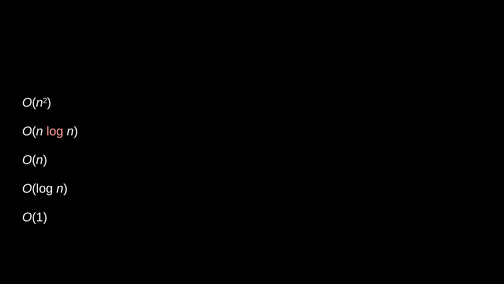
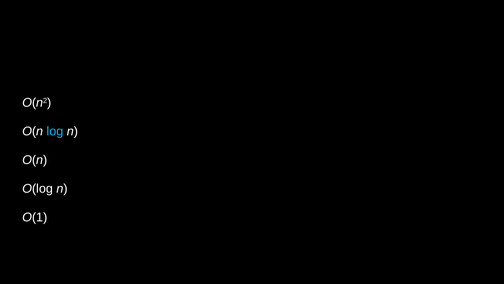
log colour: pink -> light blue
